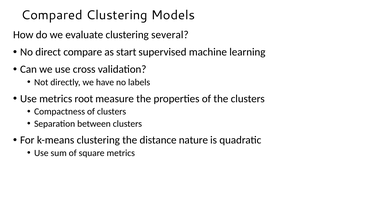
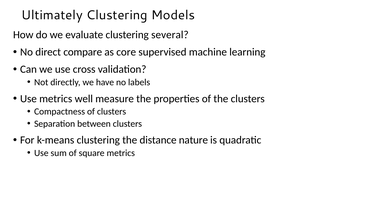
Compared: Compared -> Ultimately
start: start -> core
root: root -> well
